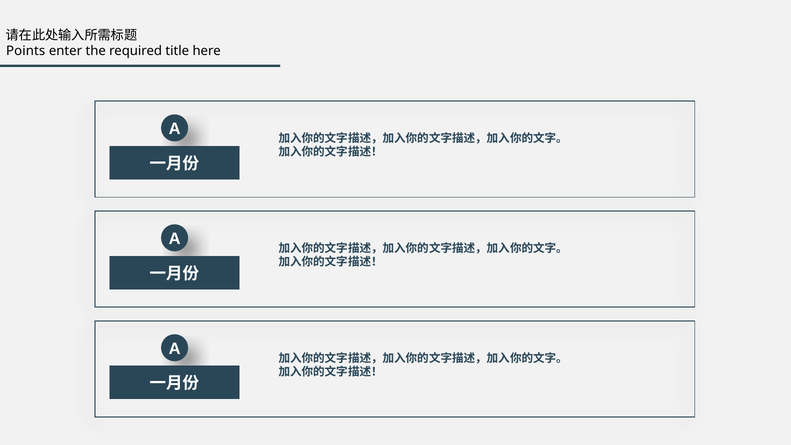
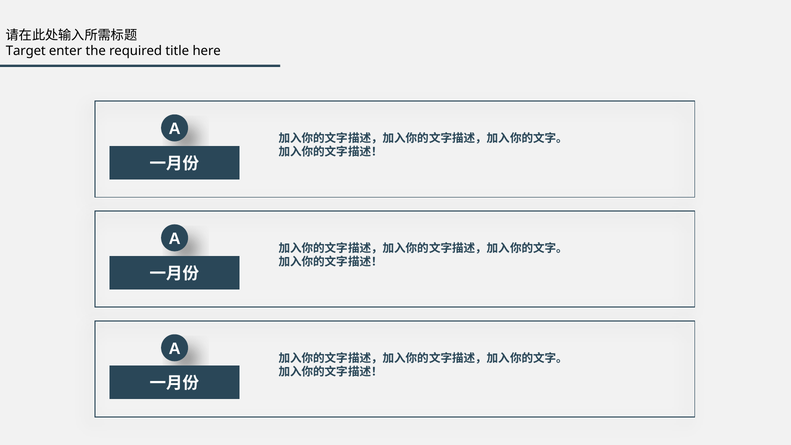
Points: Points -> Target
